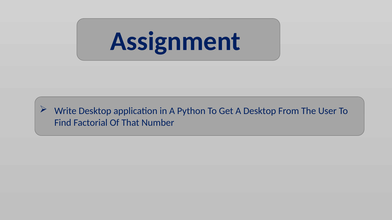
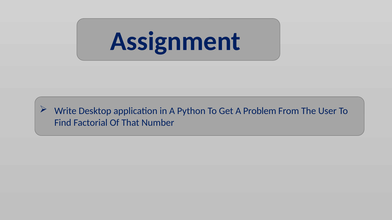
A Desktop: Desktop -> Problem
